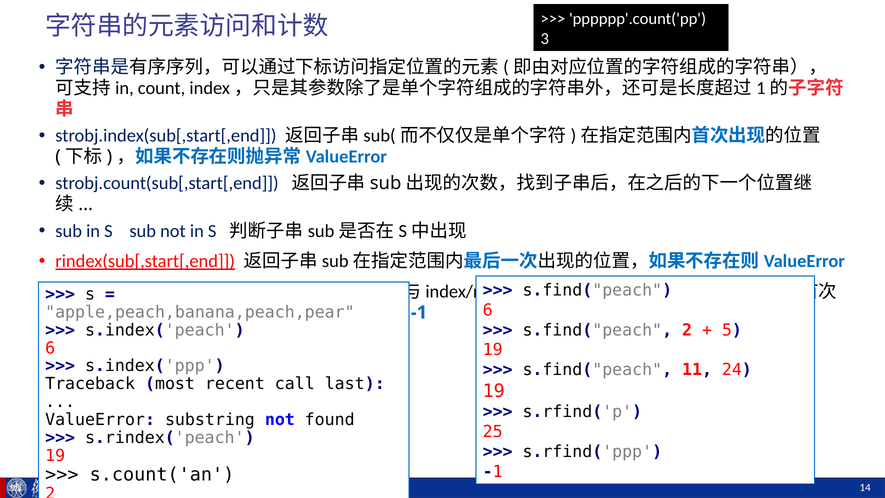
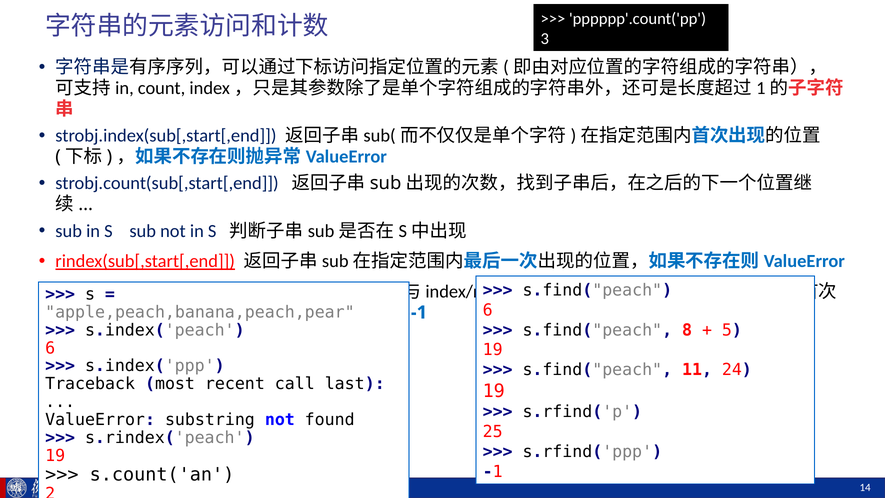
s.find("peach 2: 2 -> 8
